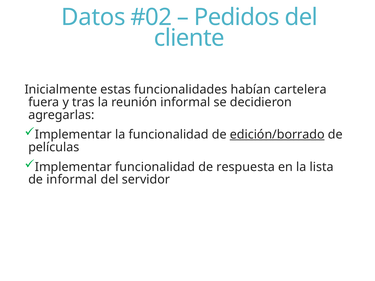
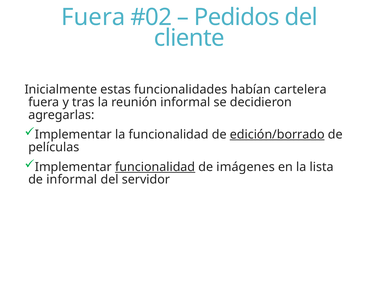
Datos at (93, 17): Datos -> Fuera
funcionalidad at (155, 167) underline: none -> present
respuesta: respuesta -> imágenes
